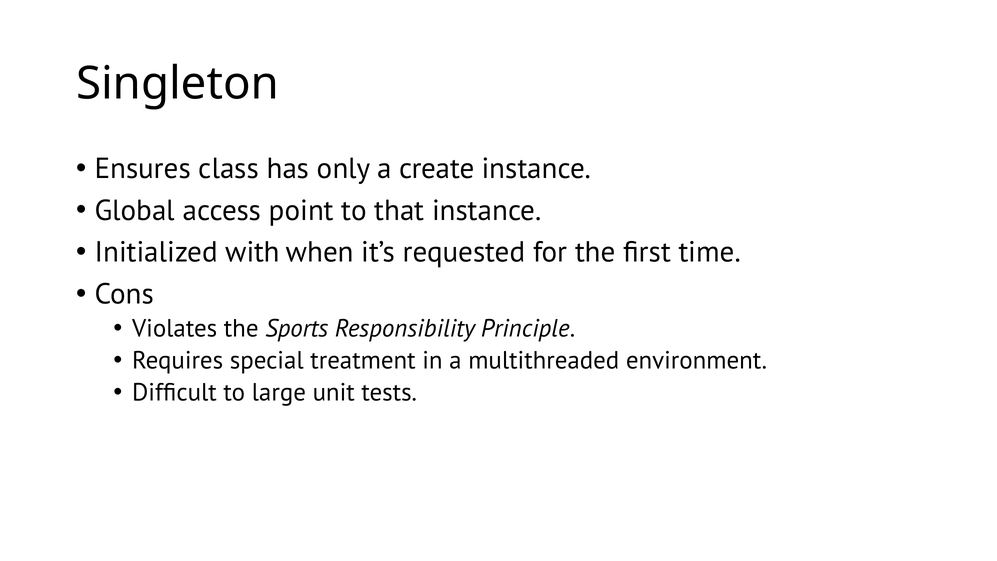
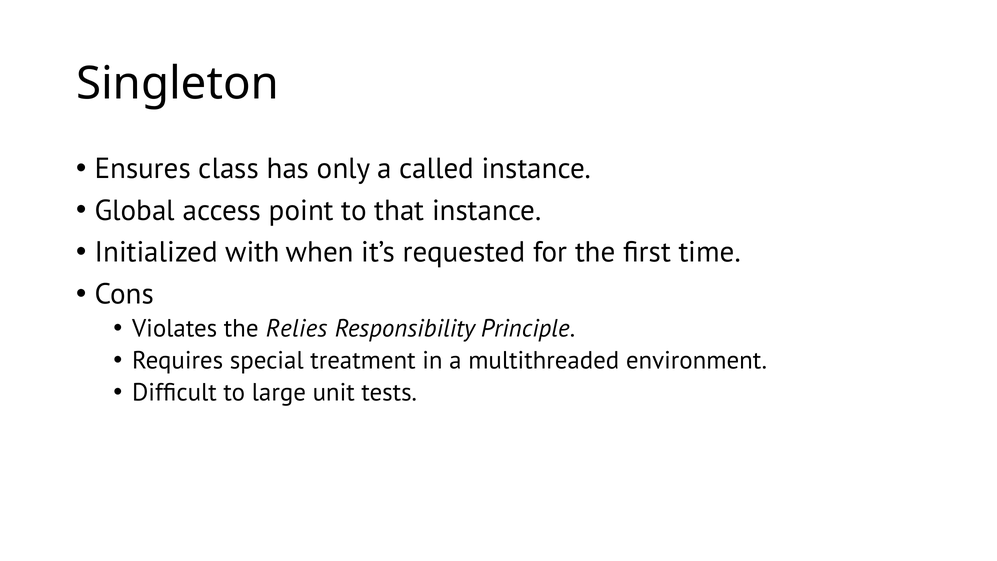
create: create -> called
Sports: Sports -> Relies
